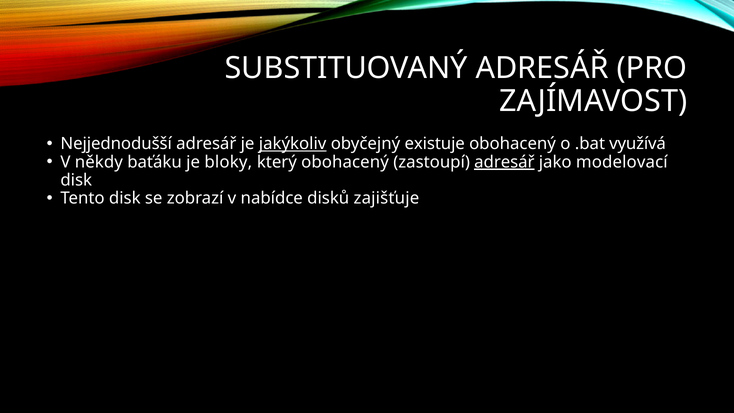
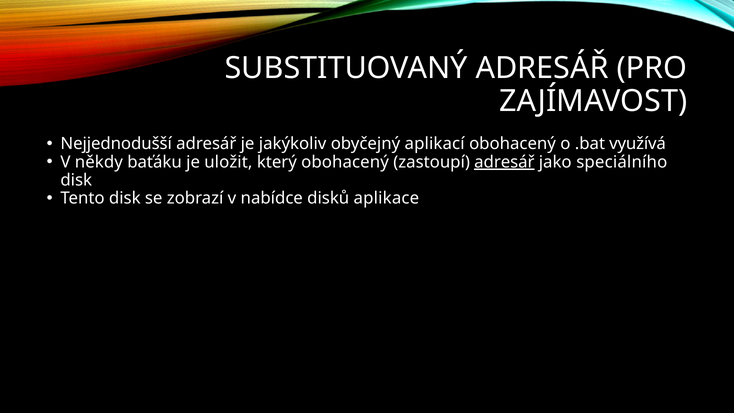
jakýkoliv underline: present -> none
existuje: existuje -> aplikací
bloky: bloky -> uložit
modelovací: modelovací -> speciálního
zajišťuje: zajišťuje -> aplikace
